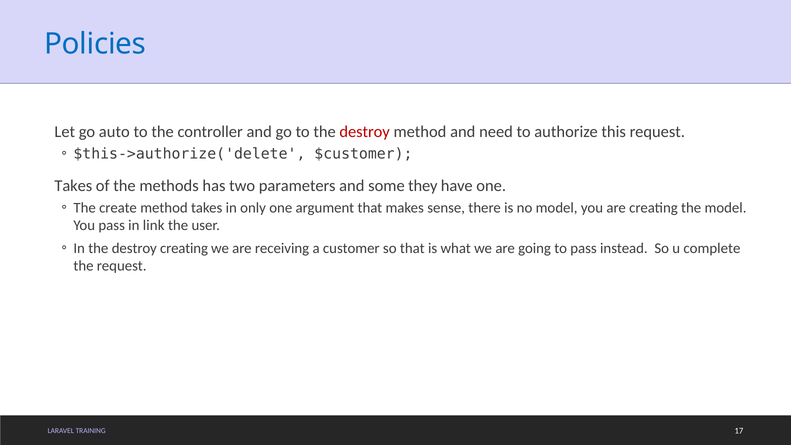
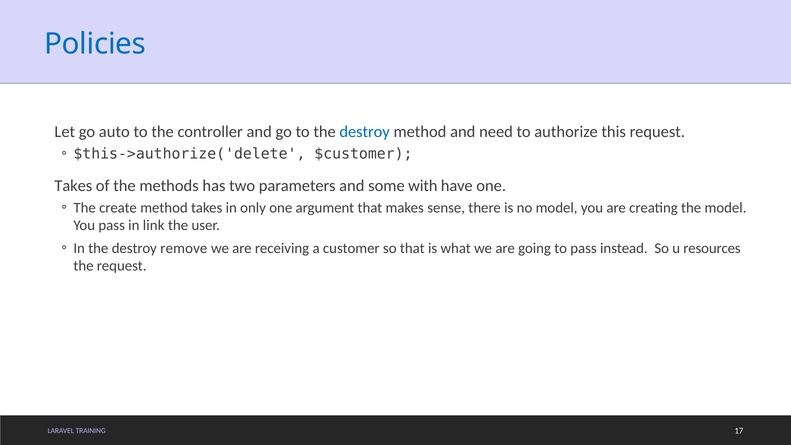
destroy at (365, 132) colour: red -> blue
they: they -> with
destroy creating: creating -> remove
complete: complete -> resources
